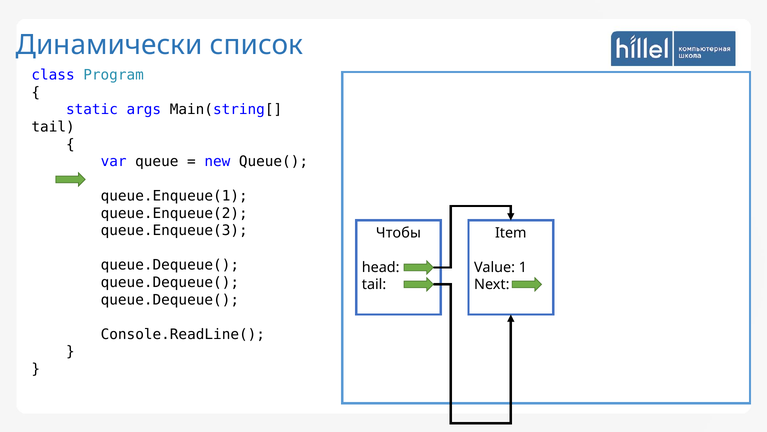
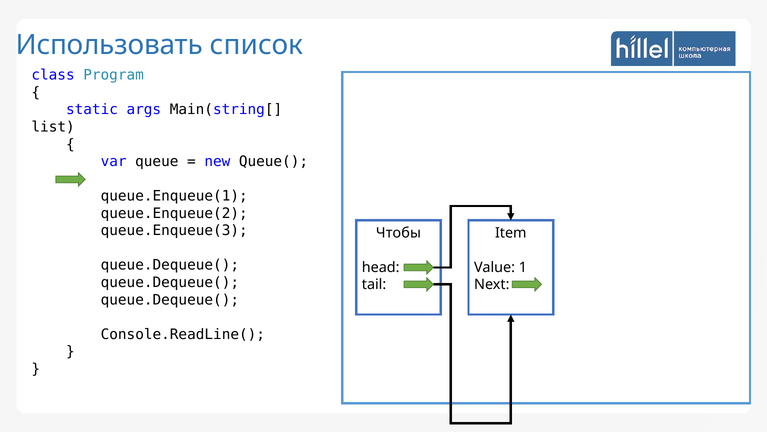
Динамически: Динамически -> Использовать
tail at (53, 127): tail -> list
